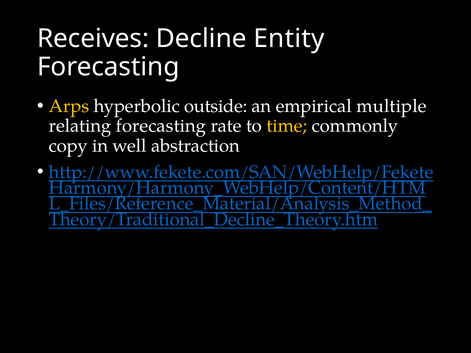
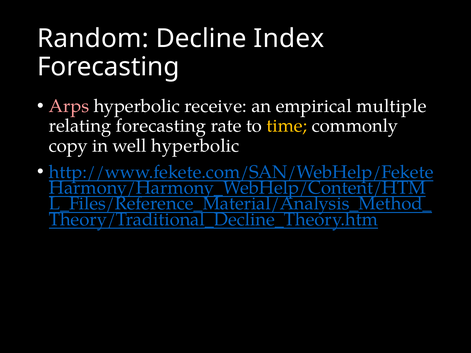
Receives: Receives -> Random
Entity: Entity -> Index
Arps colour: yellow -> pink
outside: outside -> receive
well abstraction: abstraction -> hyperbolic
